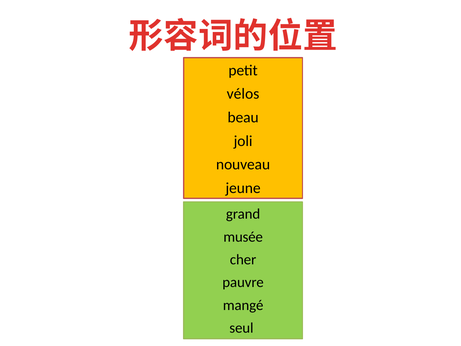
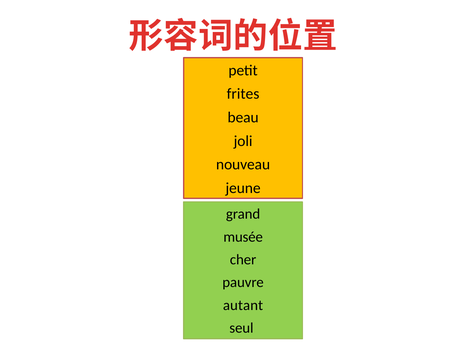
vélos: vélos -> frites
mangé: mangé -> autant
